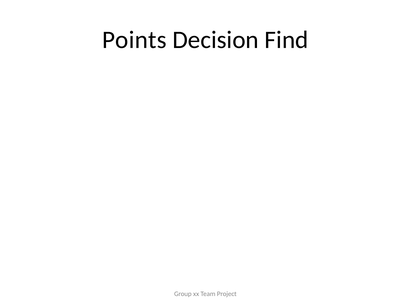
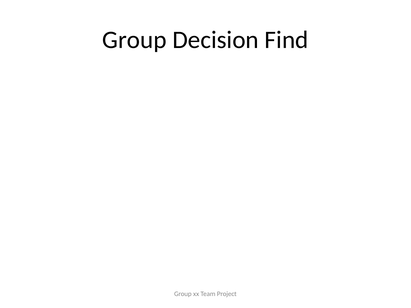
Points at (134, 40): Points -> Group
